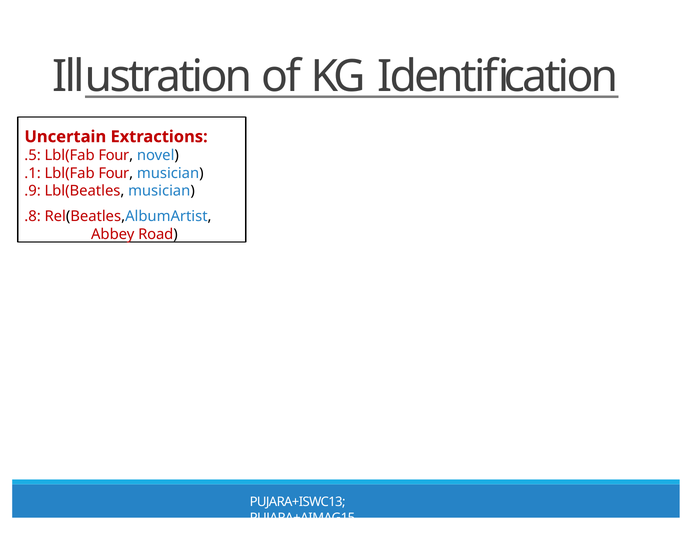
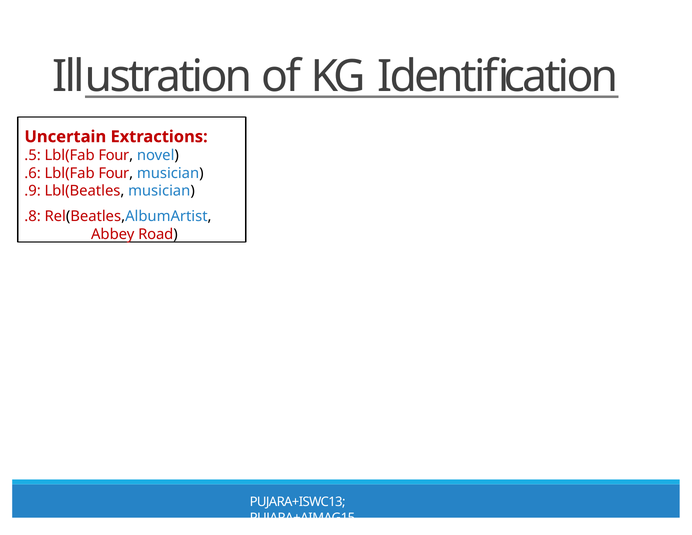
.1: .1 -> .6
